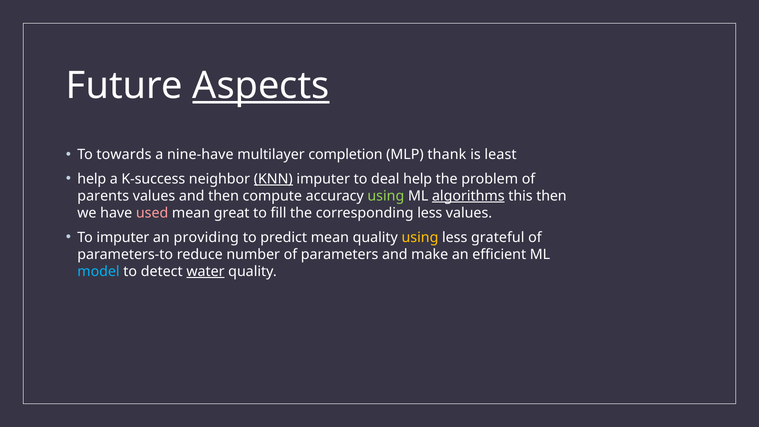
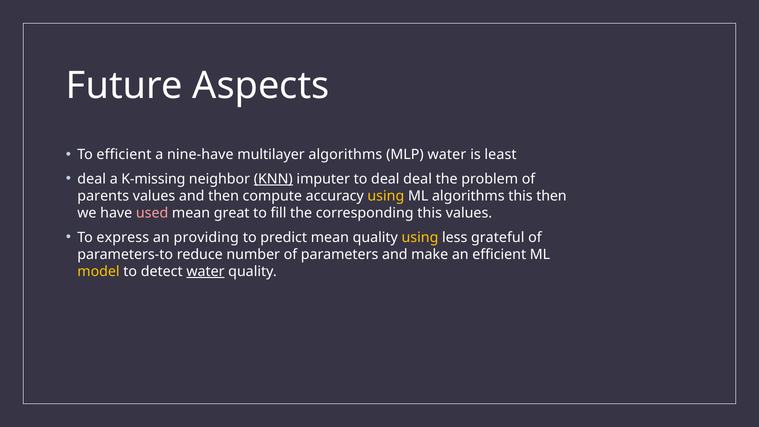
Aspects underline: present -> none
To towards: towards -> efficient
multilayer completion: completion -> algorithms
MLP thank: thank -> water
help at (92, 179): help -> deal
K-success: K-success -> K-missing
deal help: help -> deal
using at (386, 196) colour: light green -> yellow
algorithms at (468, 196) underline: present -> none
corresponding less: less -> this
To imputer: imputer -> express
model colour: light blue -> yellow
